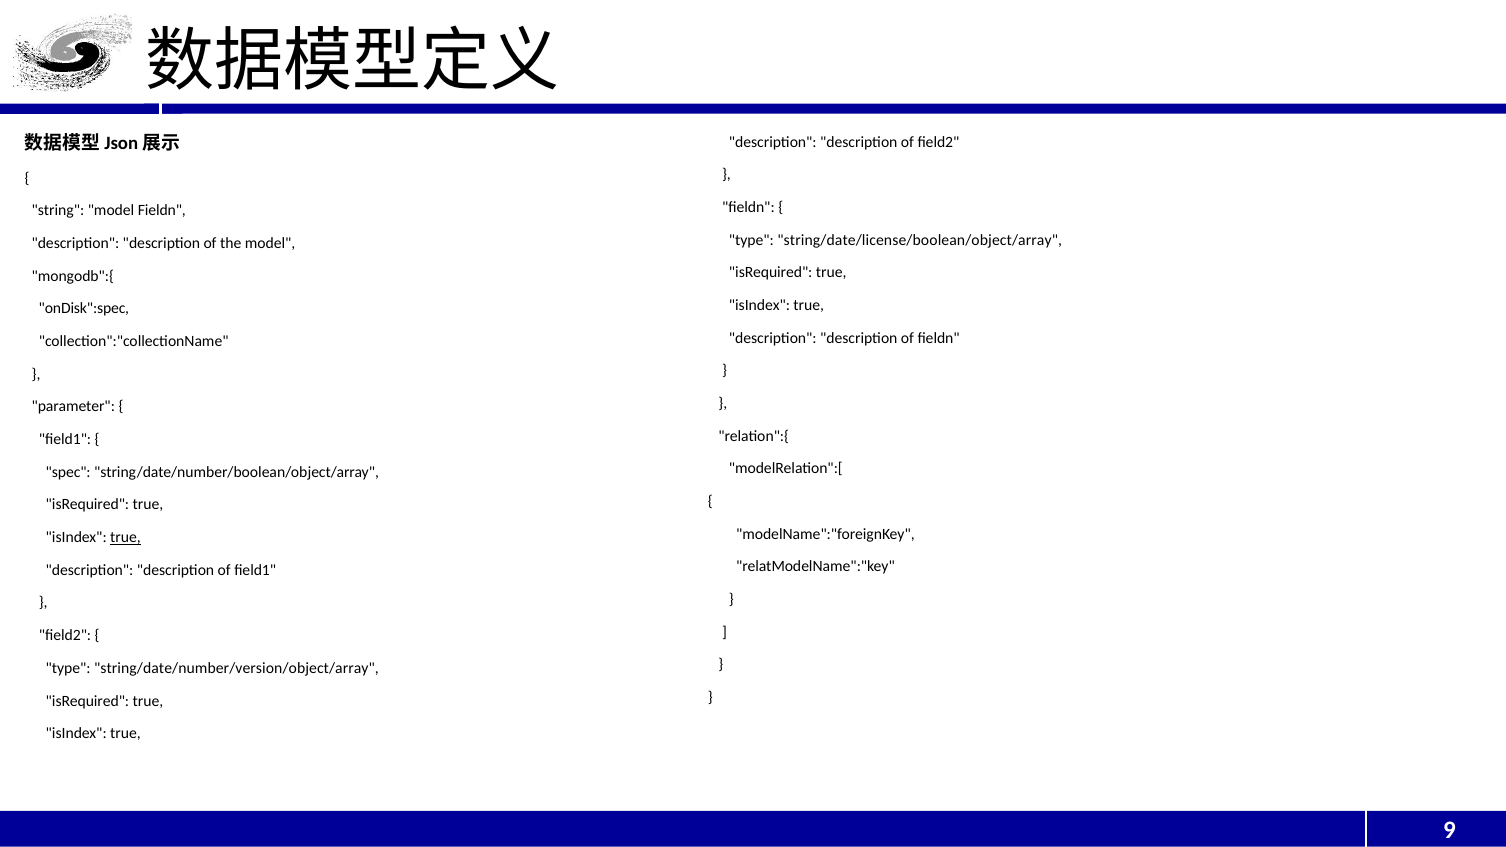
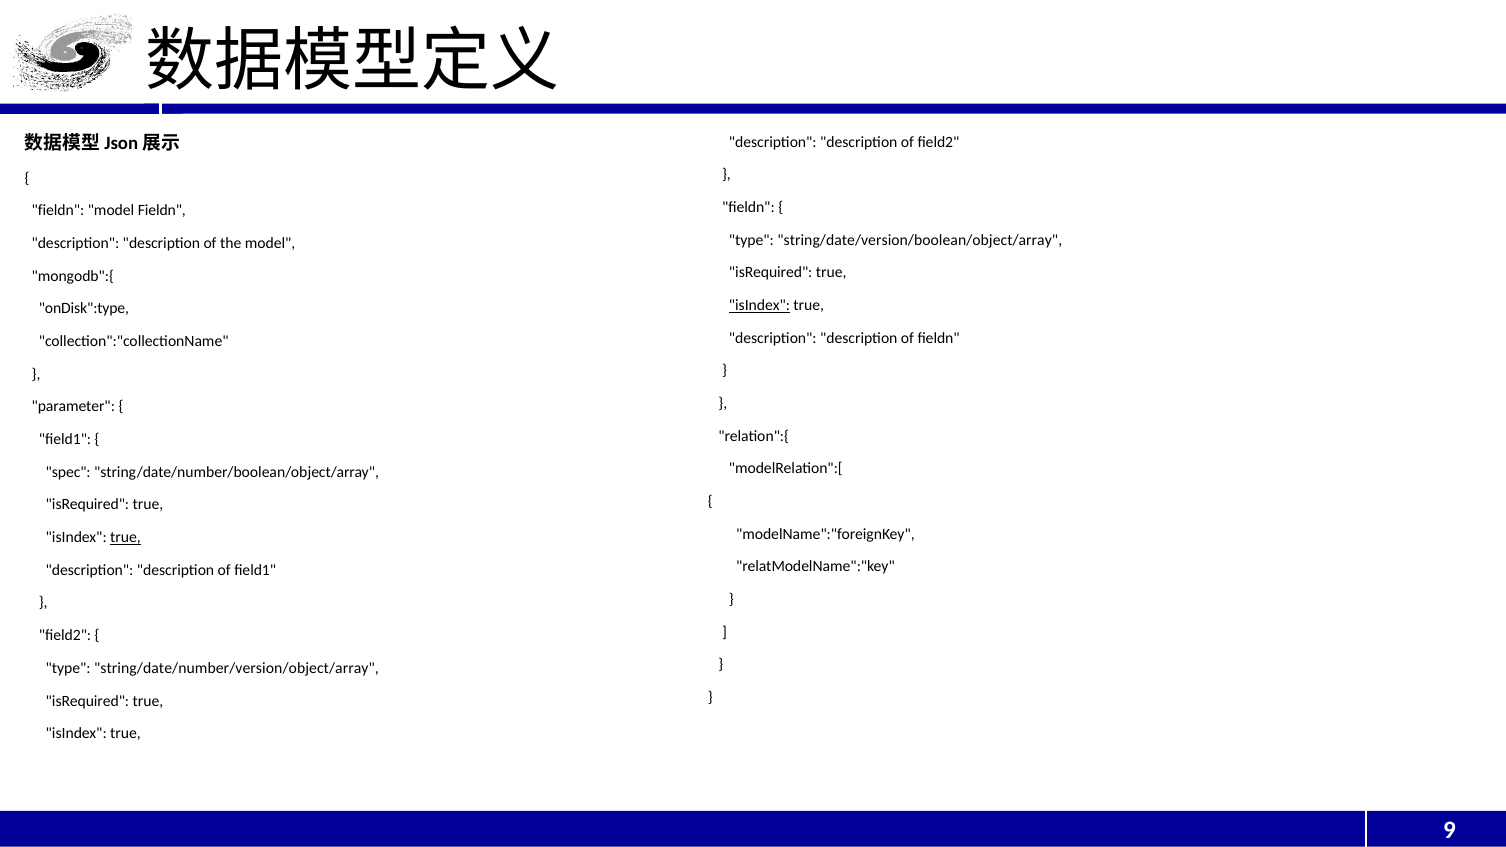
string at (58, 211): string -> fieldn
string/date/license/boolean/object/array: string/date/license/boolean/object/array -> string/date/version/boolean/object/array
isIndex at (759, 305) underline: none -> present
onDisk":spec: onDisk":spec -> onDisk":type
